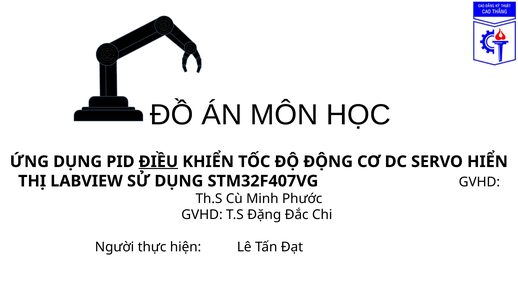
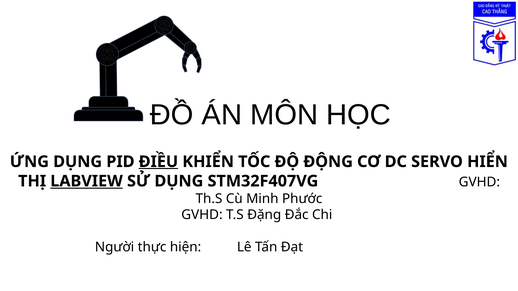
LABVIEW underline: none -> present
